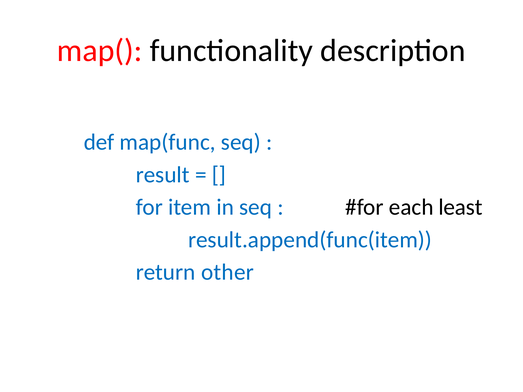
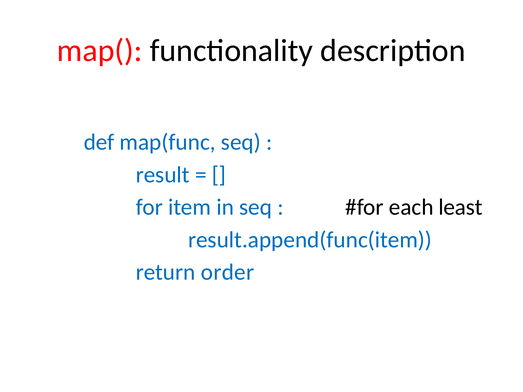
other: other -> order
